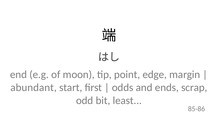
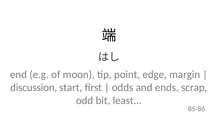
abundant: abundant -> discussion
